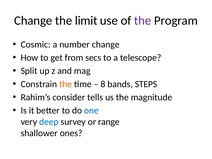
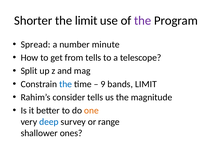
Change at (33, 21): Change -> Shorter
Cosmic: Cosmic -> Spread
number change: change -> minute
from secs: secs -> tells
the at (66, 84) colour: orange -> blue
8: 8 -> 9
bands STEPS: STEPS -> LIMIT
one colour: blue -> orange
